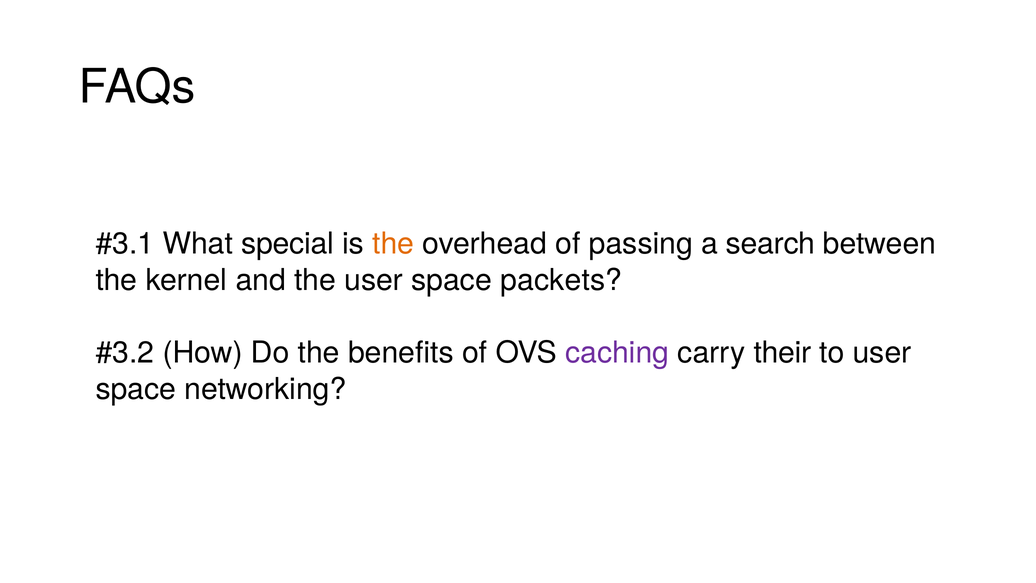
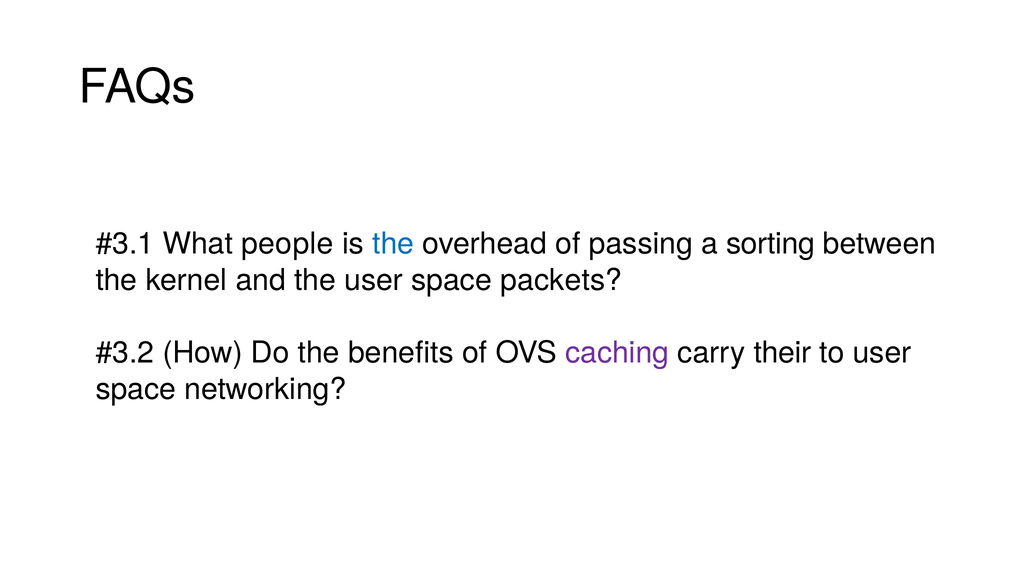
special: special -> people
the at (393, 244) colour: orange -> blue
search: search -> sorting
